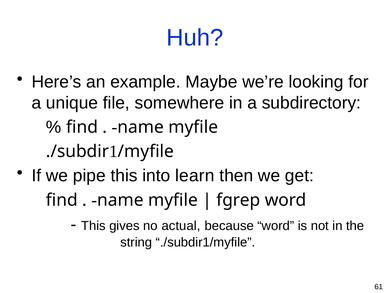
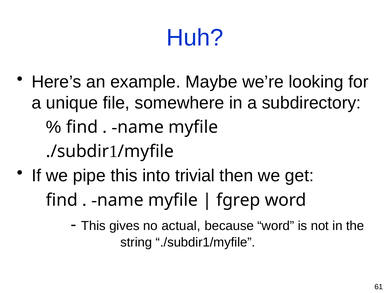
learn: learn -> trivial
